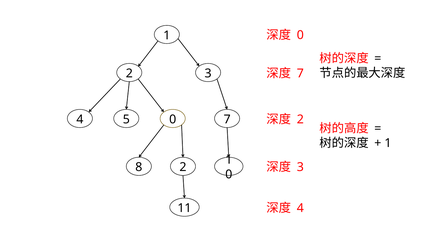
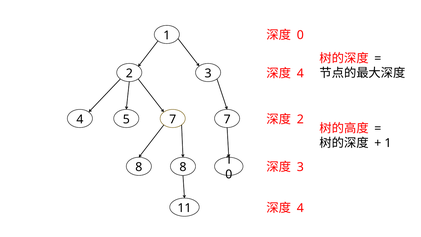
7 at (300, 73): 7 -> 4
5 0: 0 -> 7
8 2: 2 -> 8
